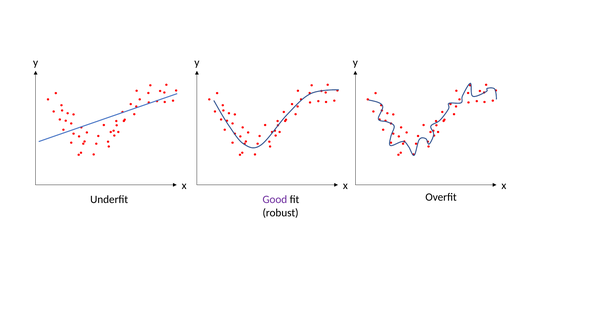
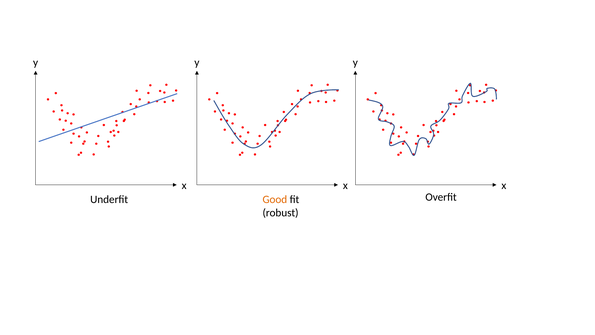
Good colour: purple -> orange
